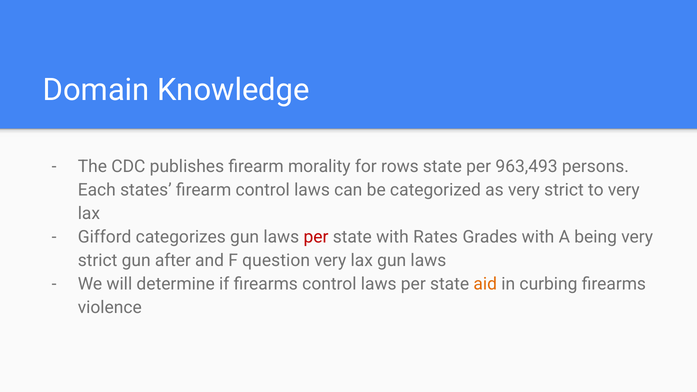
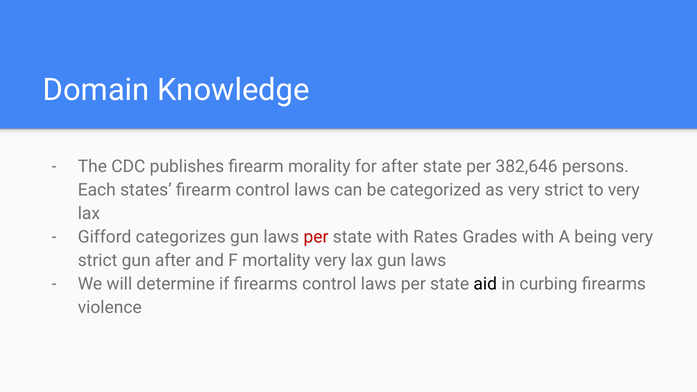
for rows: rows -> after
963,493: 963,493 -> 382,646
question: question -> mortality
aid colour: orange -> black
